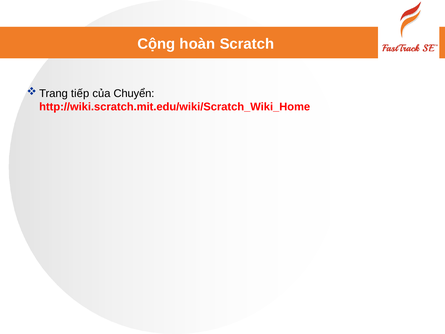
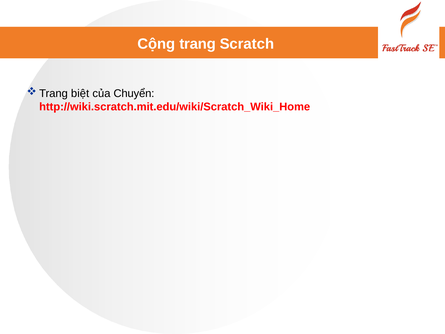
hoàn: hoàn -> trang
tiếp: tiếp -> biệt
